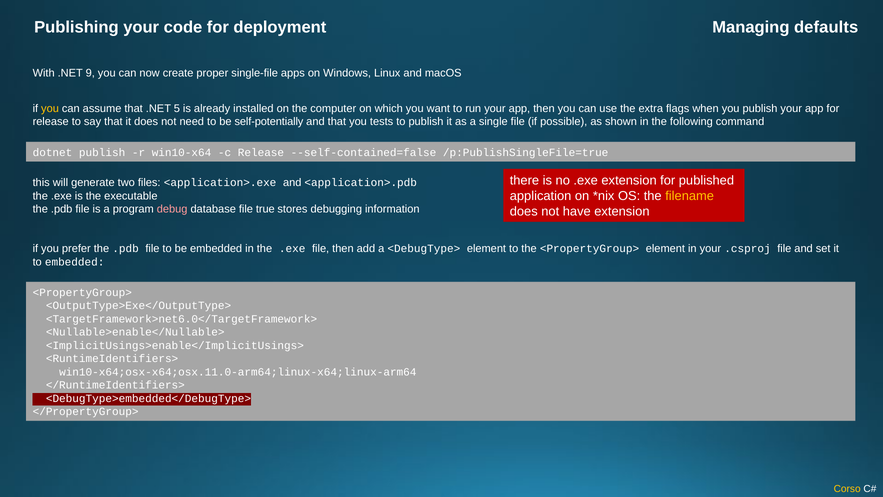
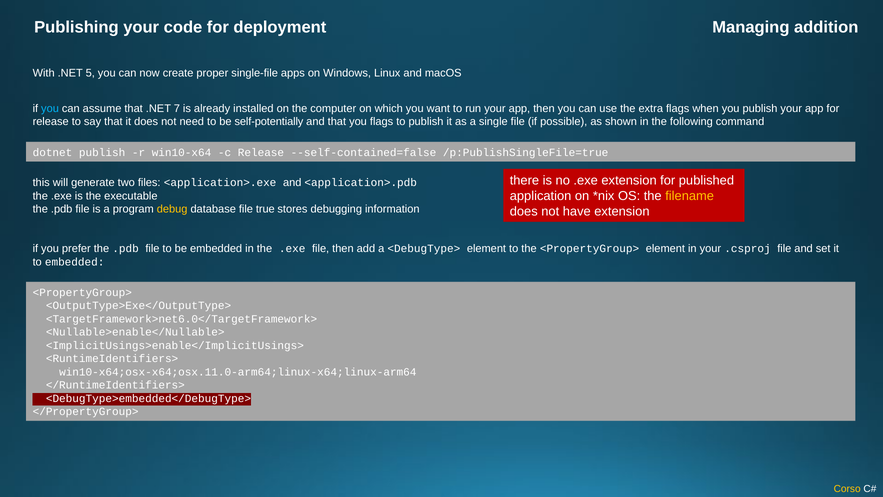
defaults: defaults -> addition
9: 9 -> 5
you at (50, 108) colour: yellow -> light blue
5: 5 -> 7
you tests: tests -> flags
debug colour: pink -> yellow
